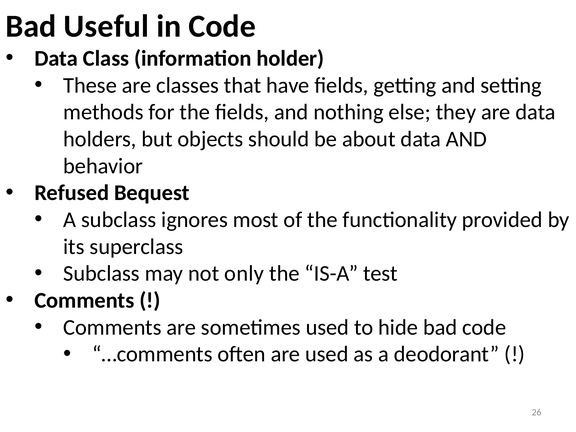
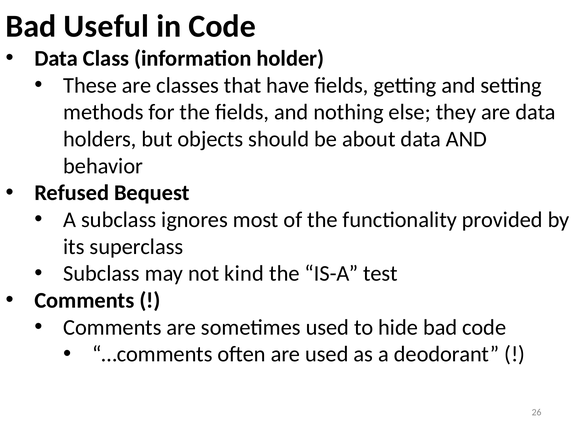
only: only -> kind
